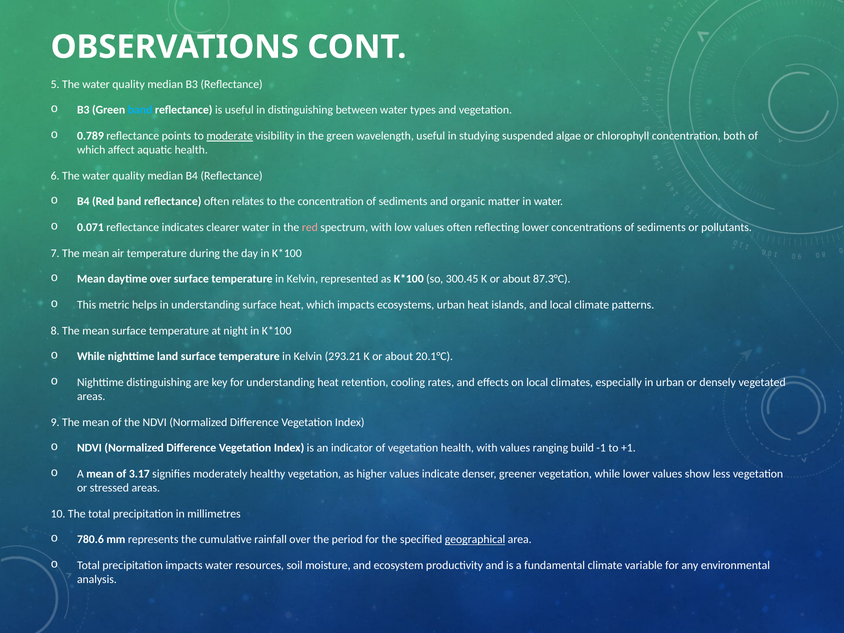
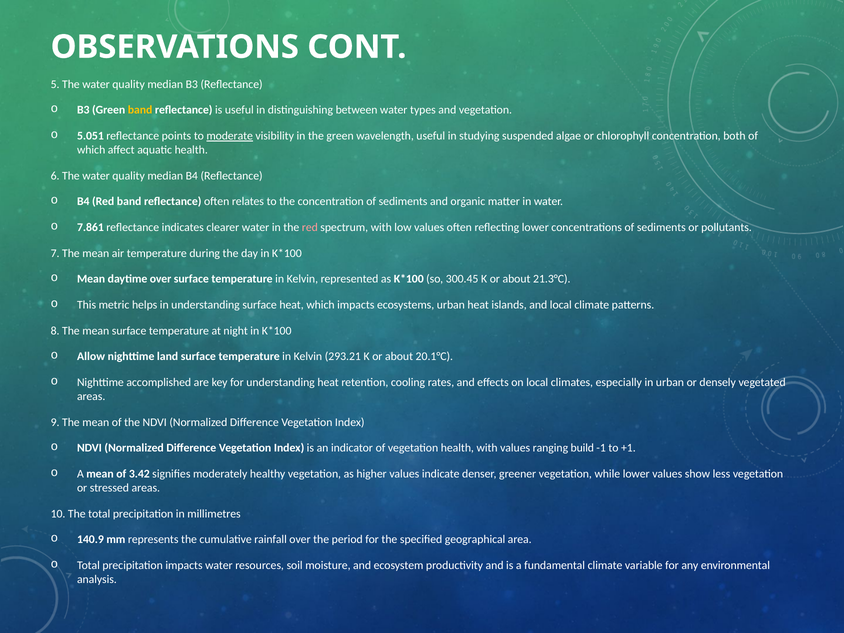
band at (140, 110) colour: light blue -> yellow
0.789: 0.789 -> 5.051
0.071: 0.071 -> 7.861
87.3°C: 87.3°C -> 21.3°C
While at (91, 356): While -> Allow
Nighttime distinguishing: distinguishing -> accomplished
3.17: 3.17 -> 3.42
780.6: 780.6 -> 140.9
geographical underline: present -> none
